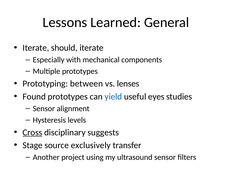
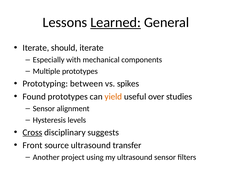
Learned underline: none -> present
lenses: lenses -> spikes
yield colour: blue -> orange
eyes: eyes -> over
Stage: Stage -> Front
source exclusively: exclusively -> ultrasound
